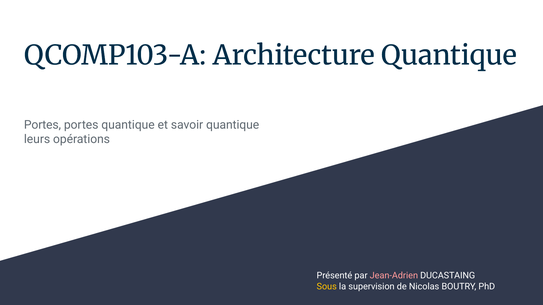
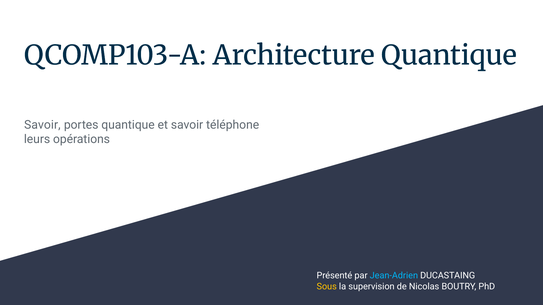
Portes at (42, 125): Portes -> Savoir
savoir quantique: quantique -> téléphone
Jean-Adrien colour: pink -> light blue
